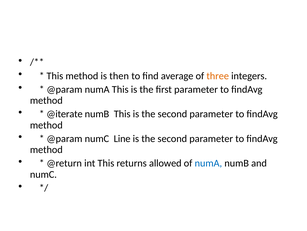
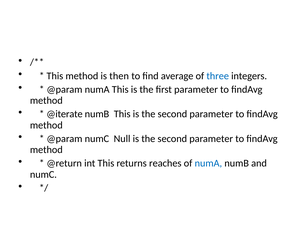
three colour: orange -> blue
Line: Line -> Null
allowed: allowed -> reaches
